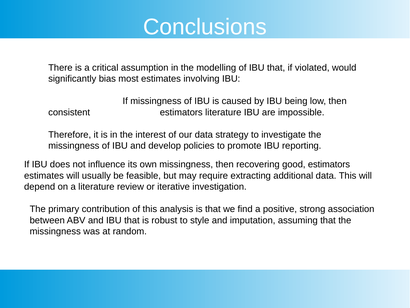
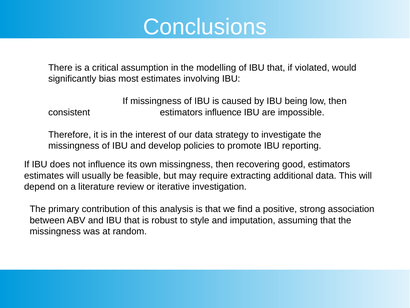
estimators literature: literature -> influence
